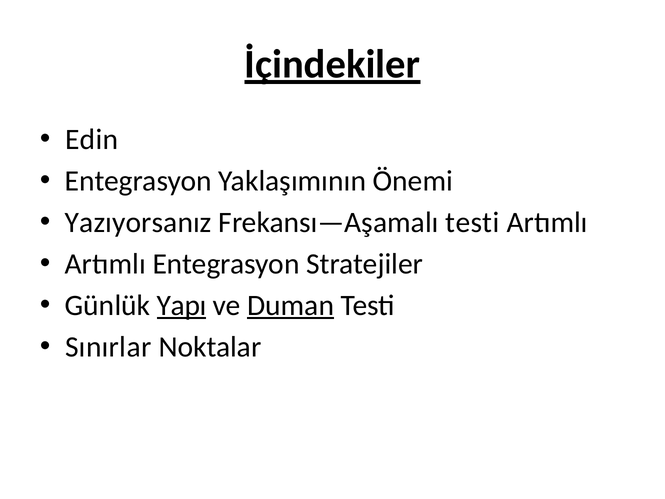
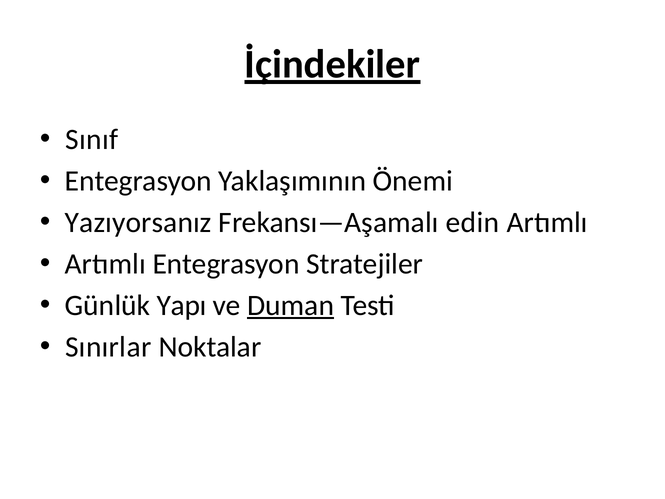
Edin: Edin -> Sınıf
Frekansı—Aşamalı testi: testi -> edin
Yapı underline: present -> none
